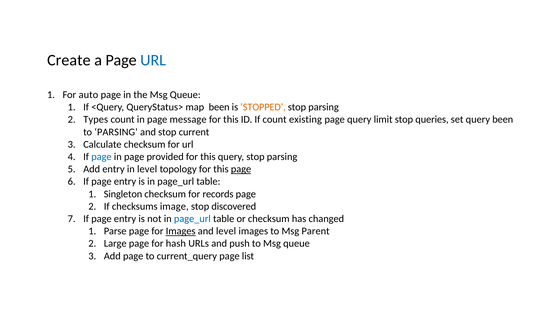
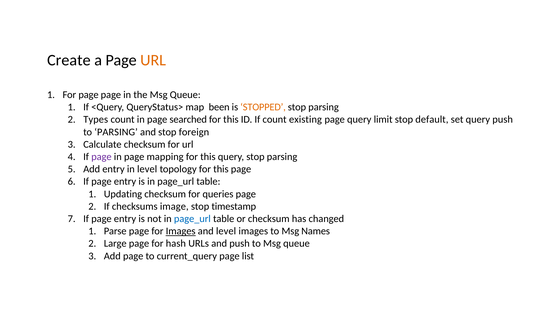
URL at (153, 60) colour: blue -> orange
For auto: auto -> page
message: message -> searched
queries: queries -> default
query been: been -> push
current: current -> foreign
page at (101, 157) colour: blue -> purple
provided: provided -> mapping
page at (241, 169) underline: present -> none
Singleton: Singleton -> Updating
records: records -> queries
discovered: discovered -> timestamp
Parent: Parent -> Names
